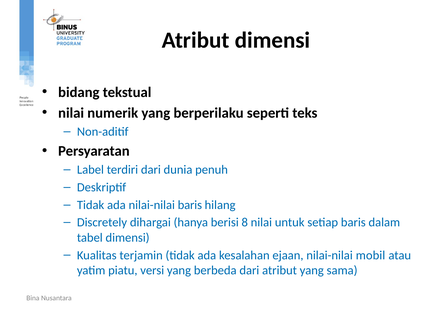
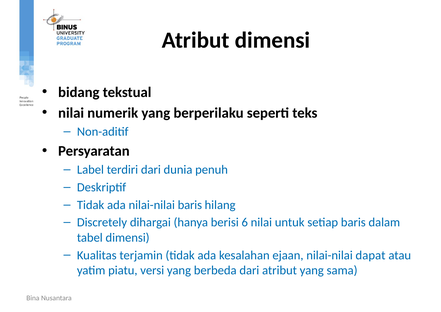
8: 8 -> 6
mobil: mobil -> dapat
